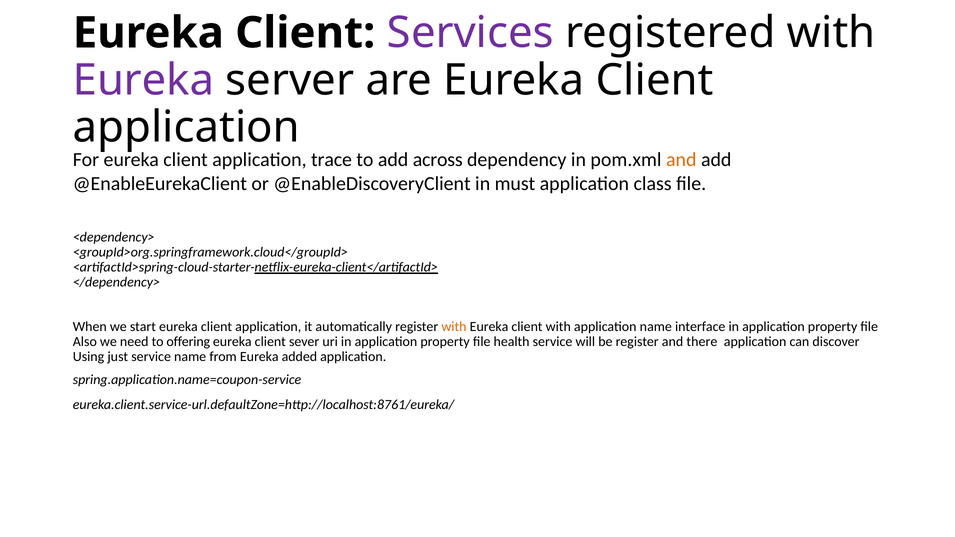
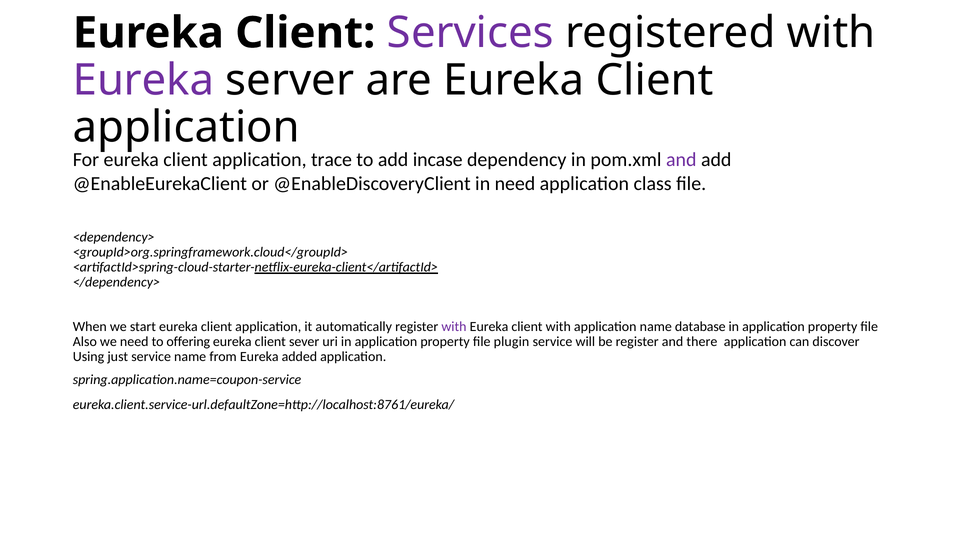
across: across -> incase
and at (681, 160) colour: orange -> purple
in must: must -> need
with at (454, 327) colour: orange -> purple
interface: interface -> database
health: health -> plugin
